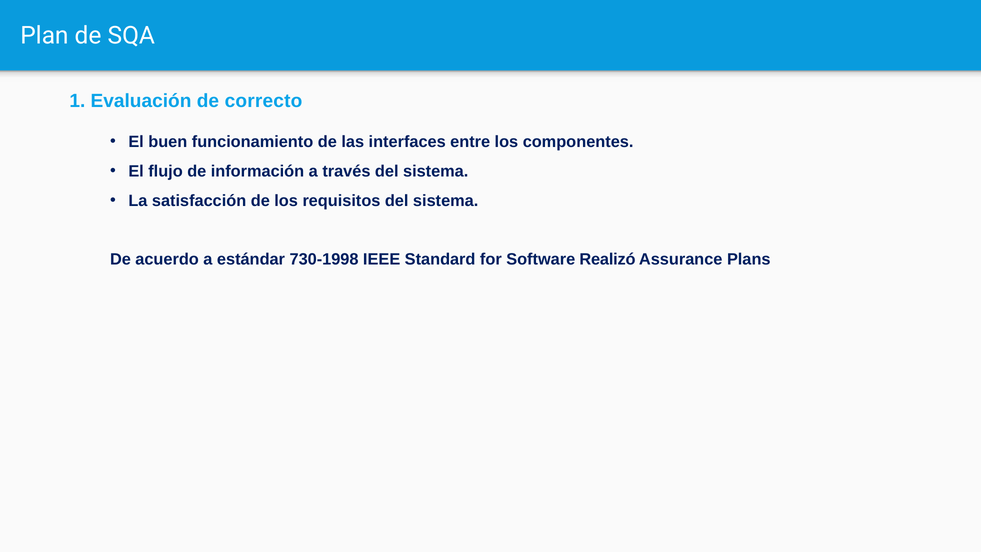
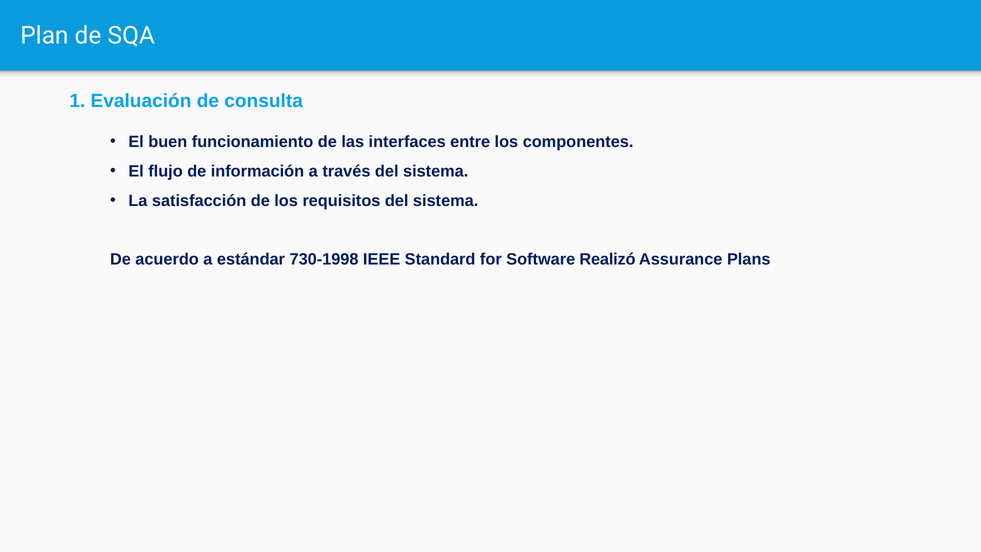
correcto: correcto -> consulta
